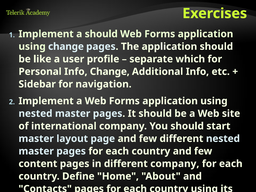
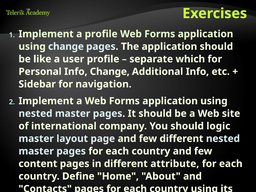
a should: should -> profile
start: start -> logic
different company: company -> attribute
